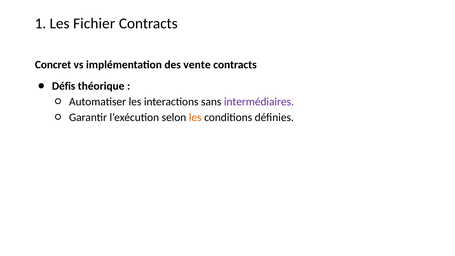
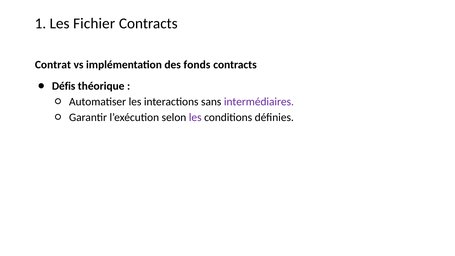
Concret: Concret -> Contrat
vente: vente -> fonds
les at (195, 118) colour: orange -> purple
